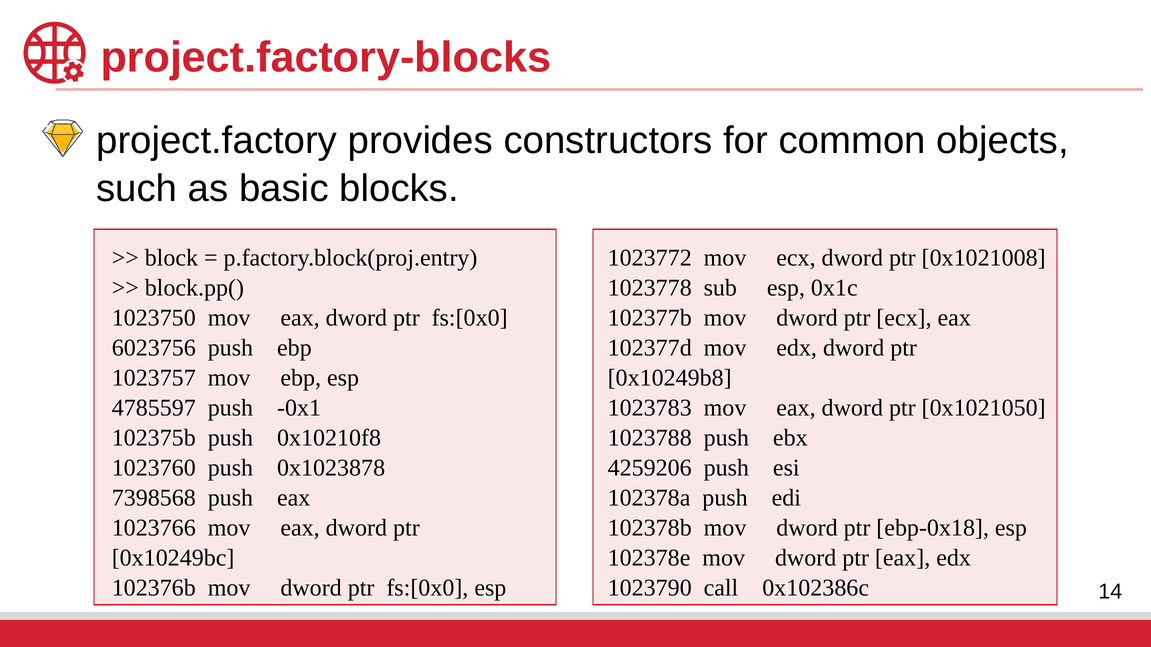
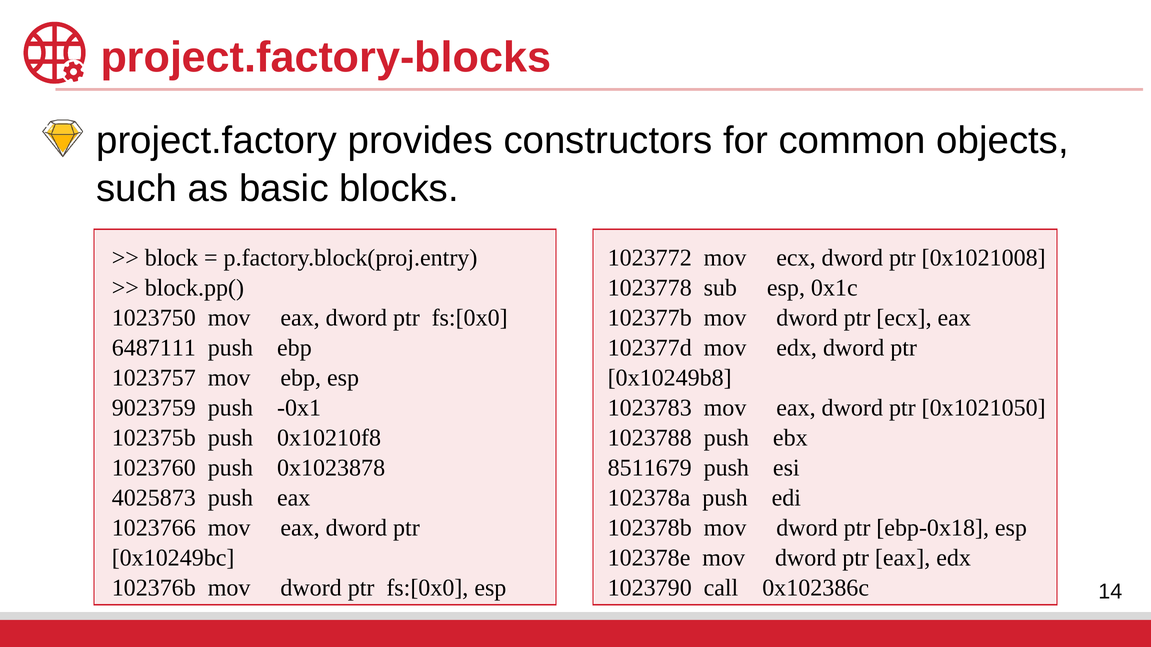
6023756: 6023756 -> 6487111
4785597: 4785597 -> 9023759
4259206: 4259206 -> 8511679
7398568: 7398568 -> 4025873
